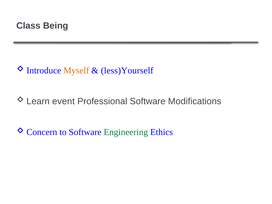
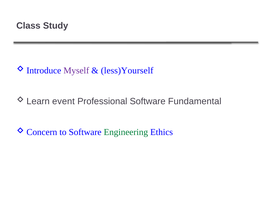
Being: Being -> Study
Myself colour: orange -> purple
Modifications: Modifications -> Fundamental
